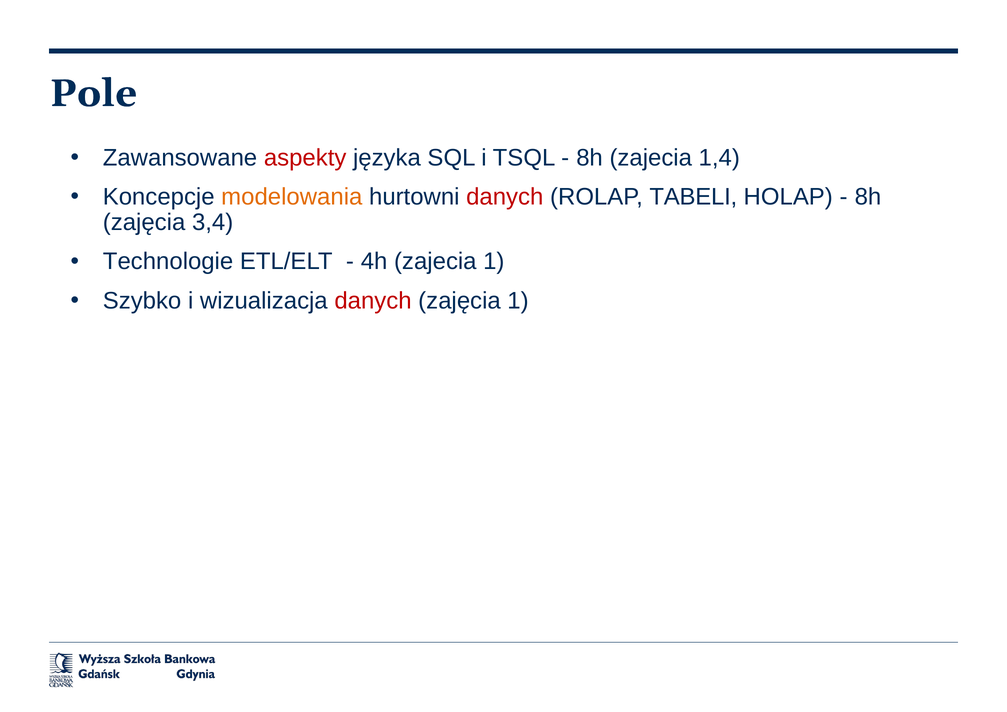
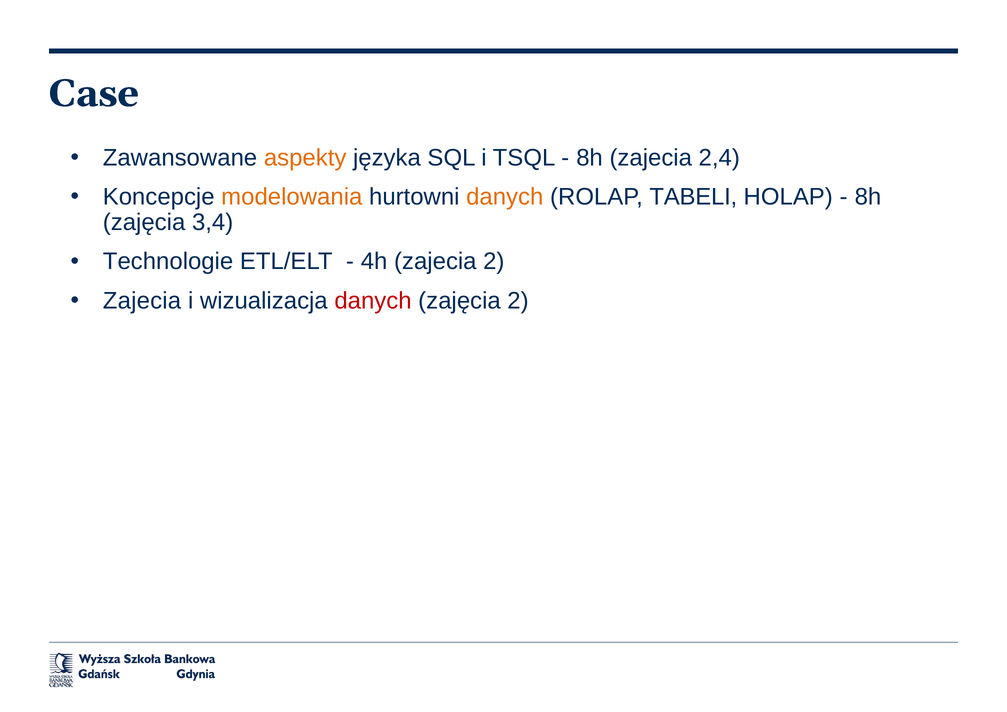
Pole: Pole -> Case
aspekty colour: red -> orange
1,4: 1,4 -> 2,4
danych at (505, 197) colour: red -> orange
zajecia 1: 1 -> 2
Szybko at (142, 301): Szybko -> Zajecia
zajęcia 1: 1 -> 2
